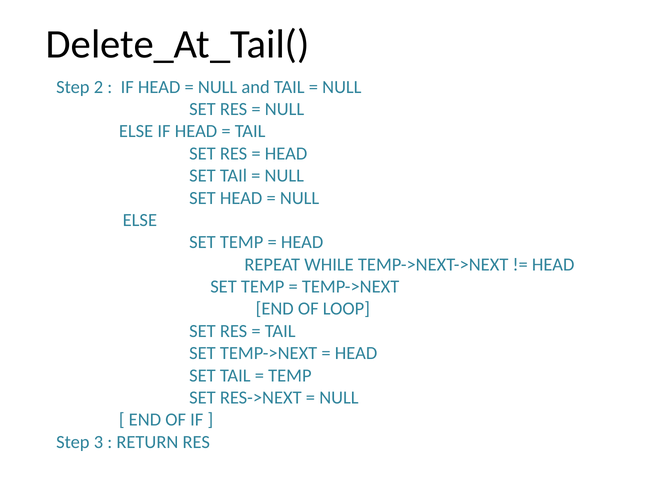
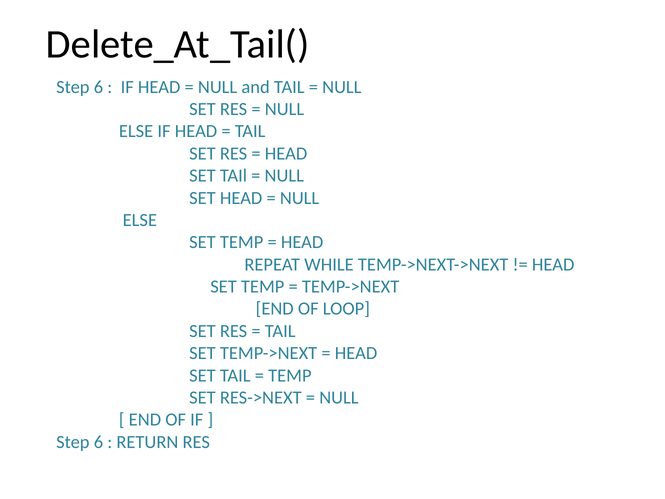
2 at (98, 87): 2 -> 6
3 at (98, 442): 3 -> 6
